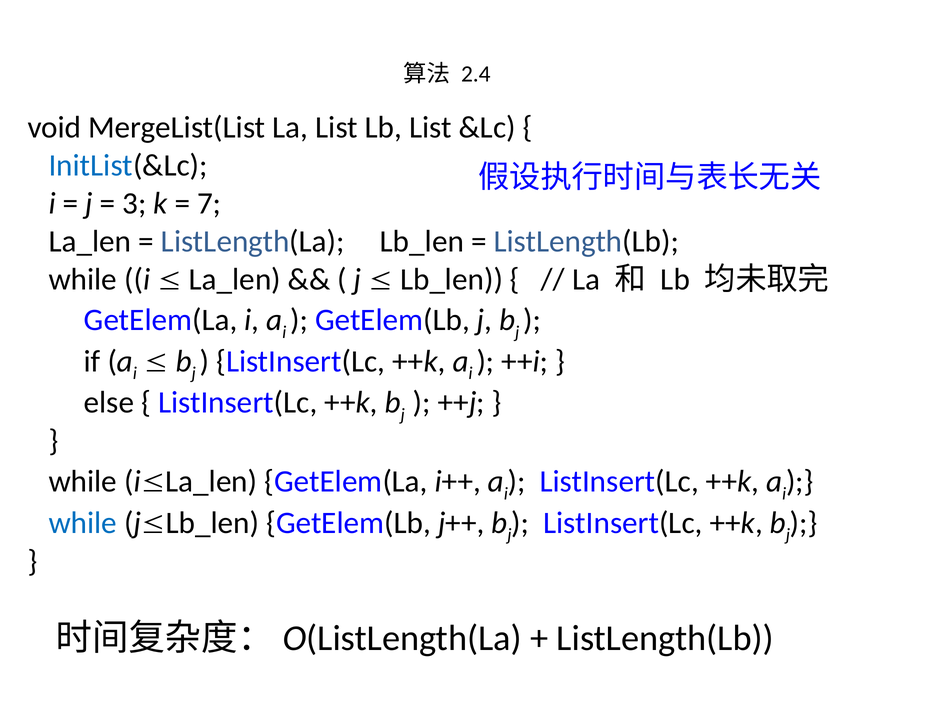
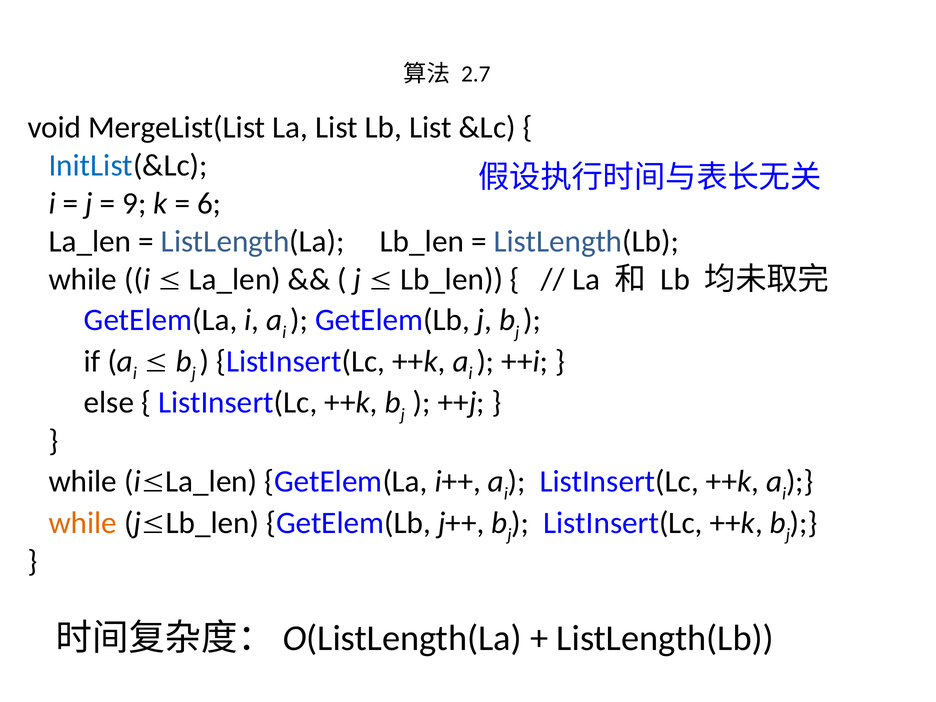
2.4: 2.4 -> 2.7
3: 3 -> 9
7: 7 -> 6
while at (83, 523) colour: blue -> orange
